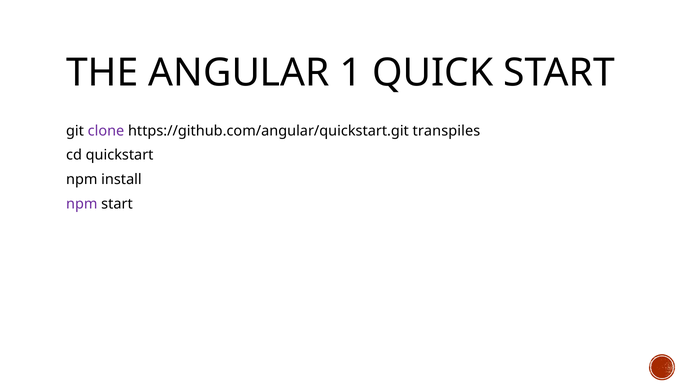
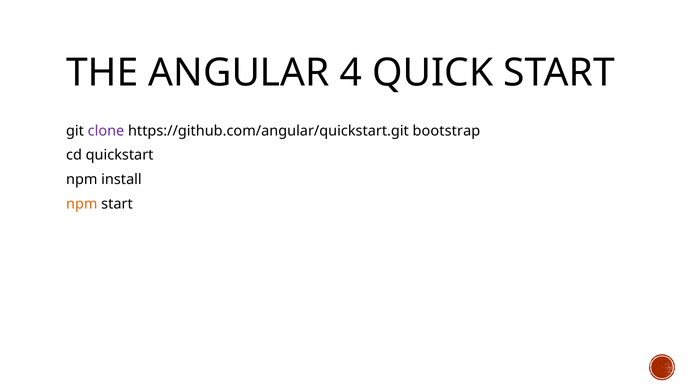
1: 1 -> 4
transpiles: transpiles -> bootstrap
npm at (82, 204) colour: purple -> orange
